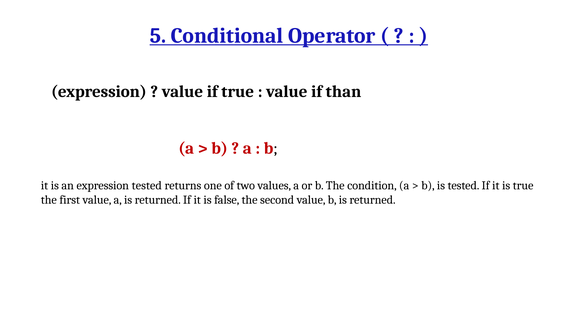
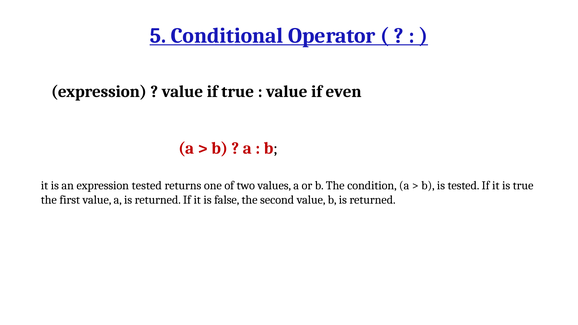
than: than -> even
